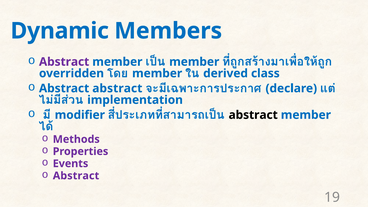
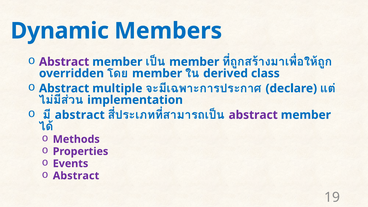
Abstract abstract: abstract -> multiple
modifier at (80, 115): modifier -> abstract
abstract at (253, 115) colour: black -> purple
